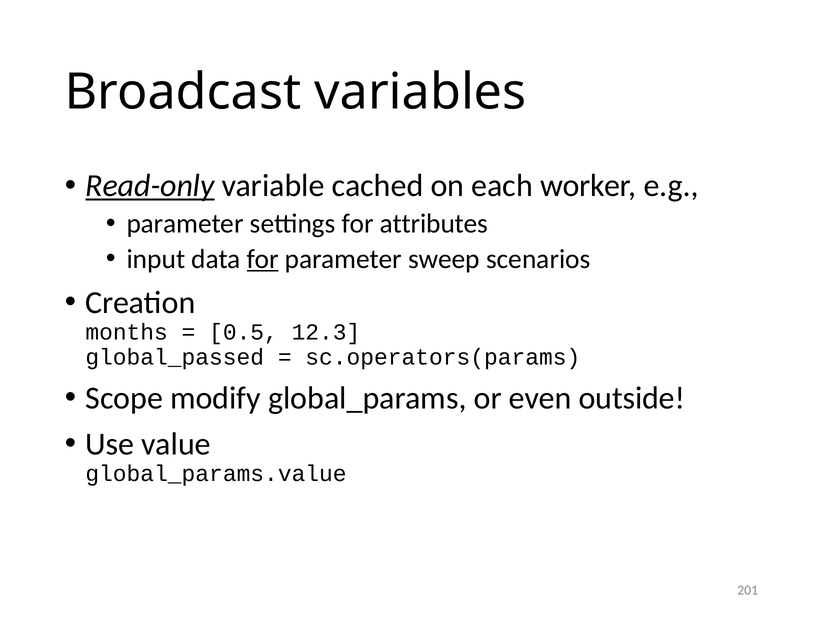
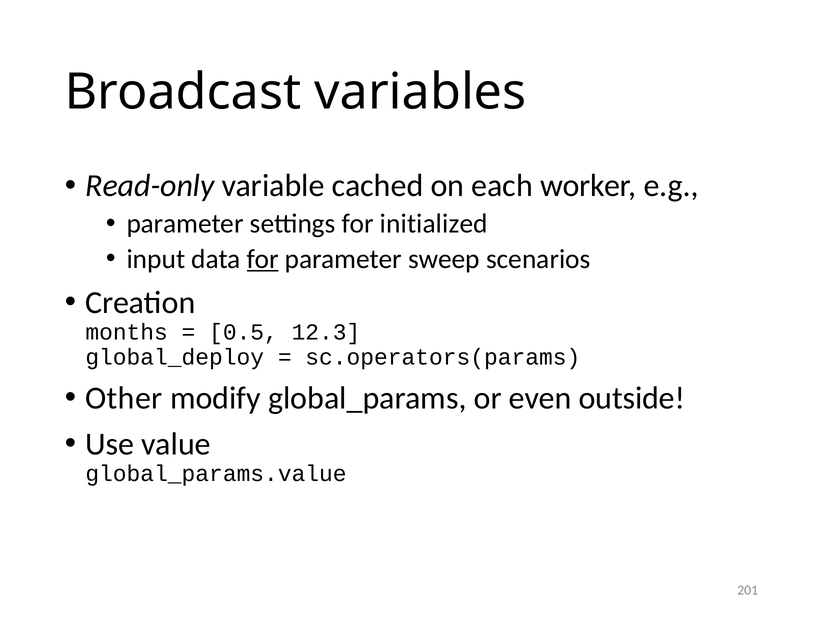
Read-only underline: present -> none
attributes: attributes -> initialized
global_passed: global_passed -> global_deploy
Scope: Scope -> Other
